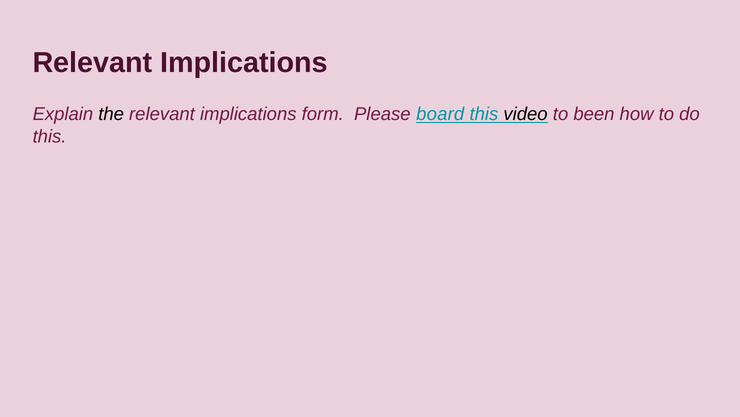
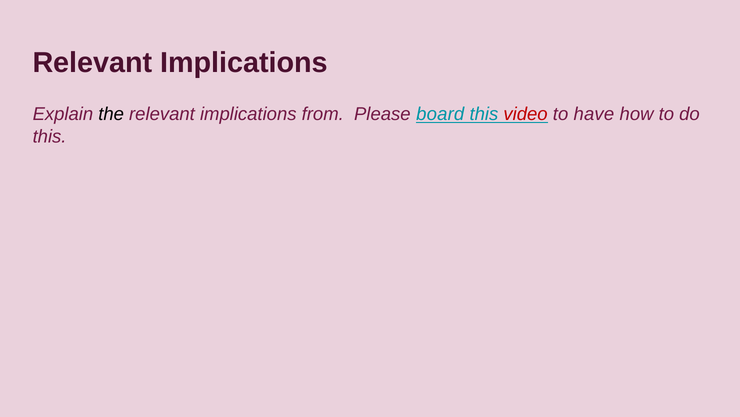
form: form -> from
video colour: black -> red
been: been -> have
